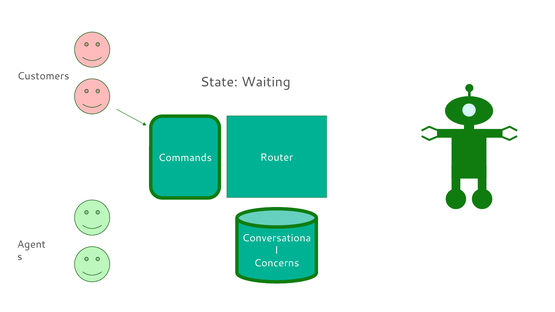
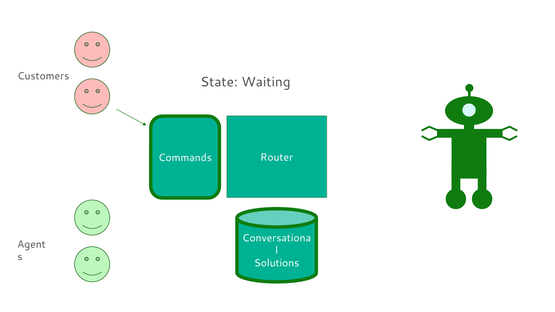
Concerns: Concerns -> Solutions
